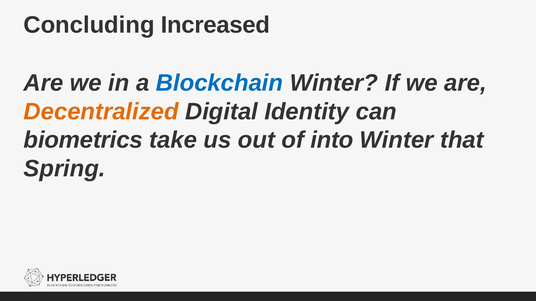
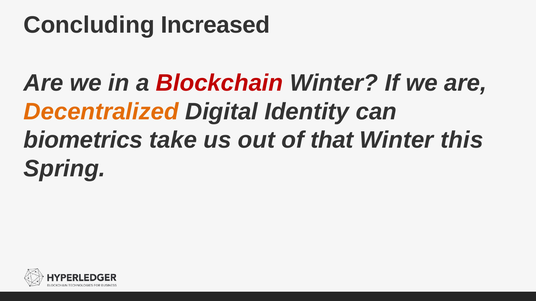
Blockchain colour: blue -> red
into: into -> that
that: that -> this
